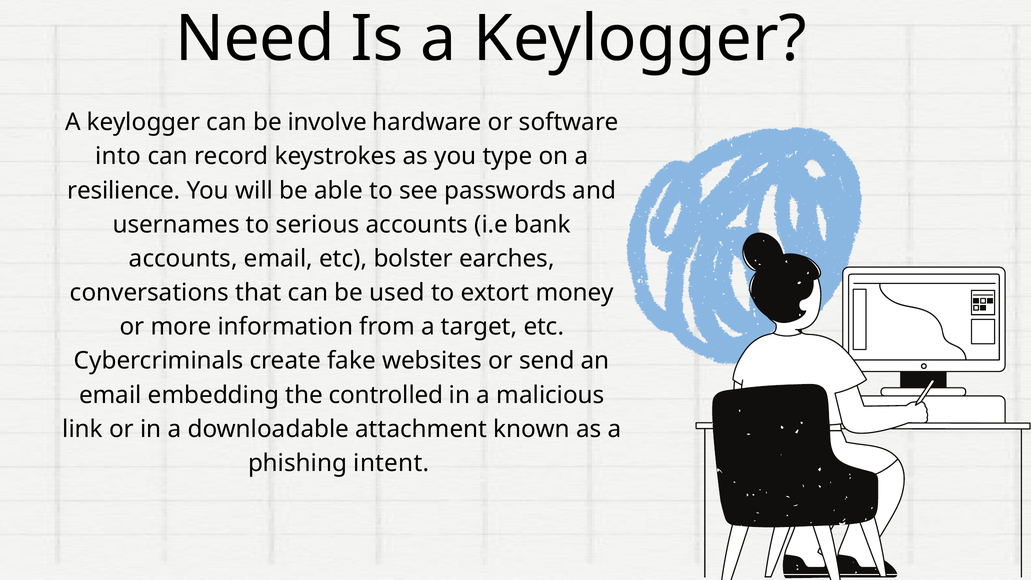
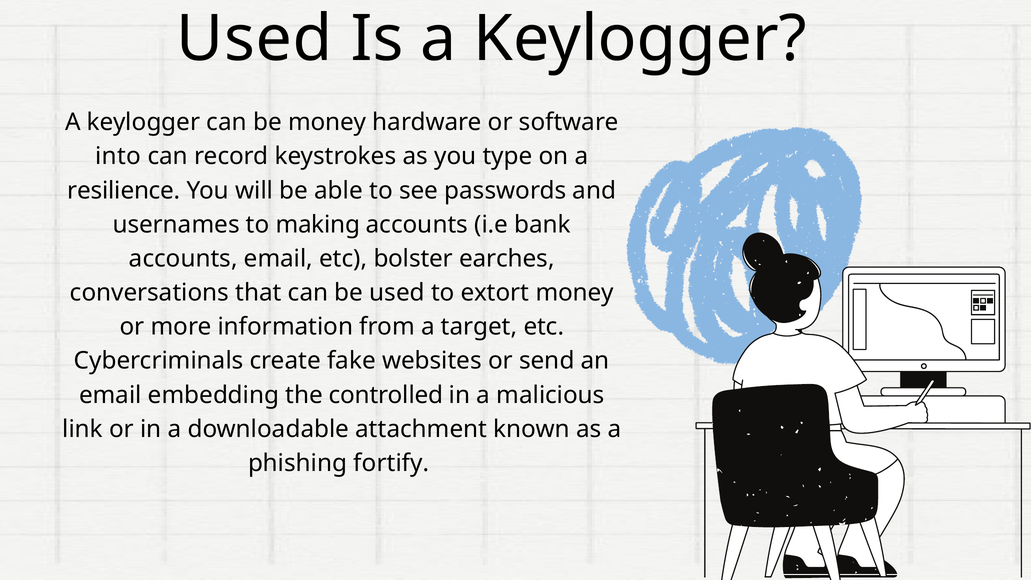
Need at (255, 39): Need -> Used
be involve: involve -> money
serious: serious -> making
intent: intent -> fortify
